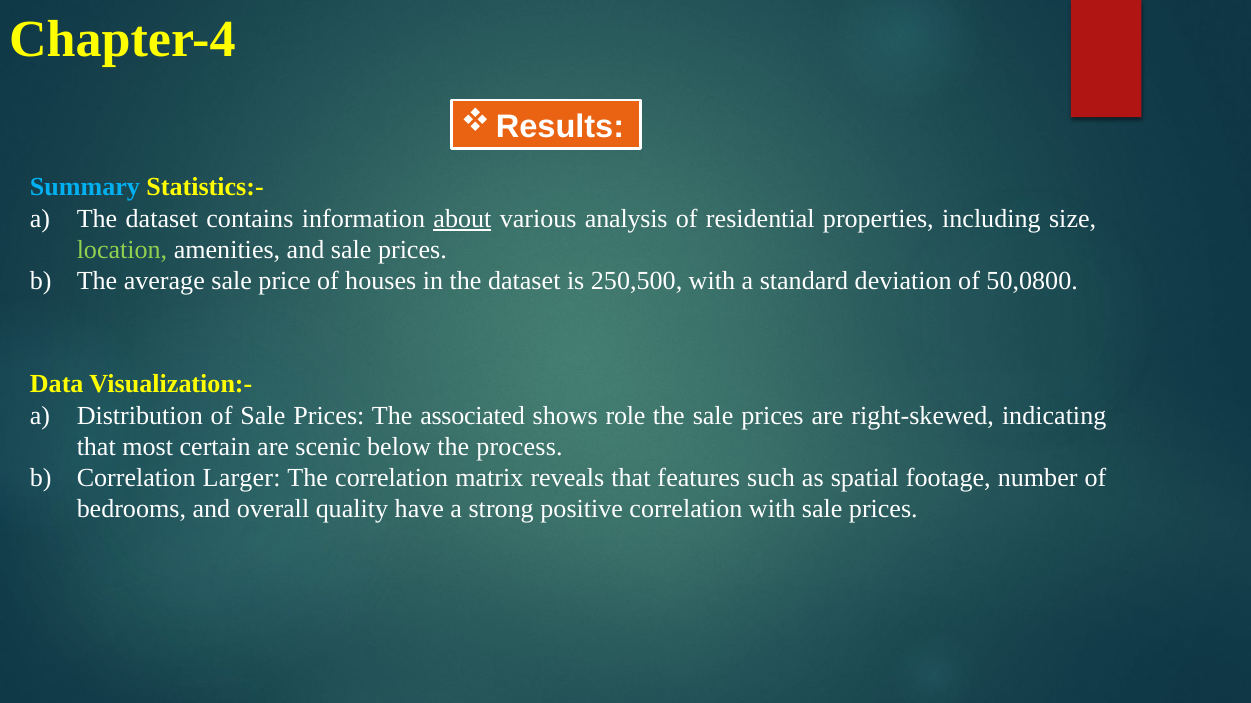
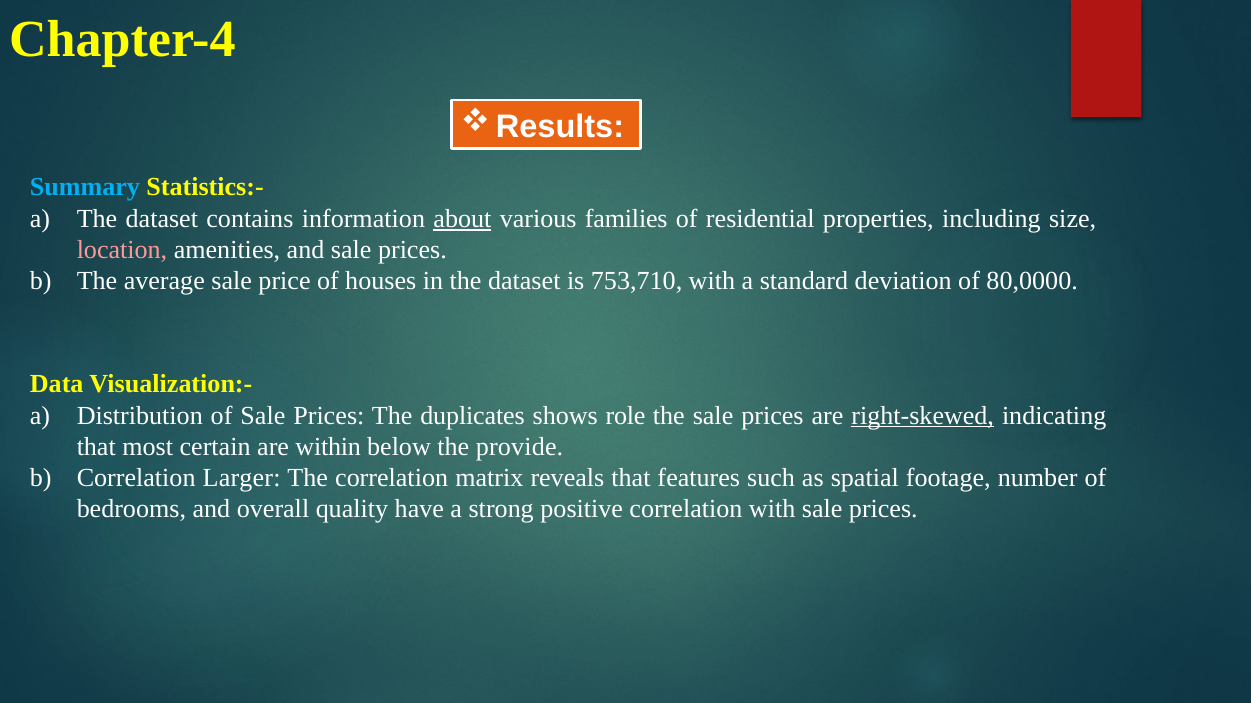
analysis: analysis -> families
location colour: light green -> pink
250,500: 250,500 -> 753,710
50,0800: 50,0800 -> 80,0000
associated: associated -> duplicates
right-skewed underline: none -> present
scenic: scenic -> within
process: process -> provide
